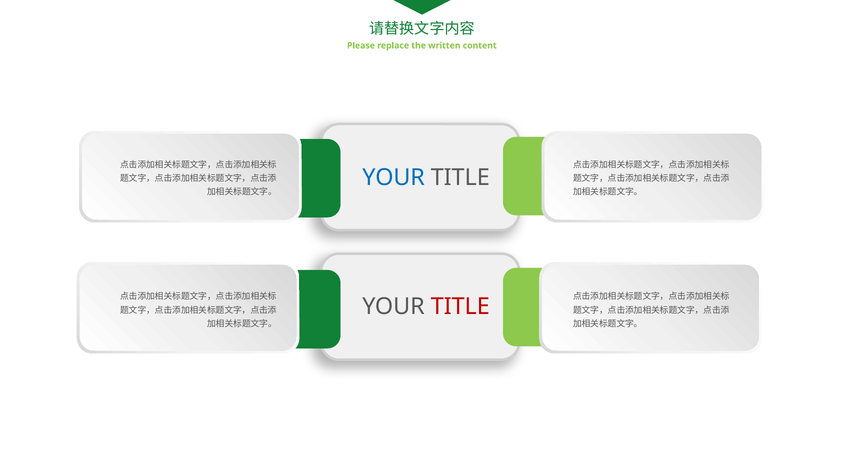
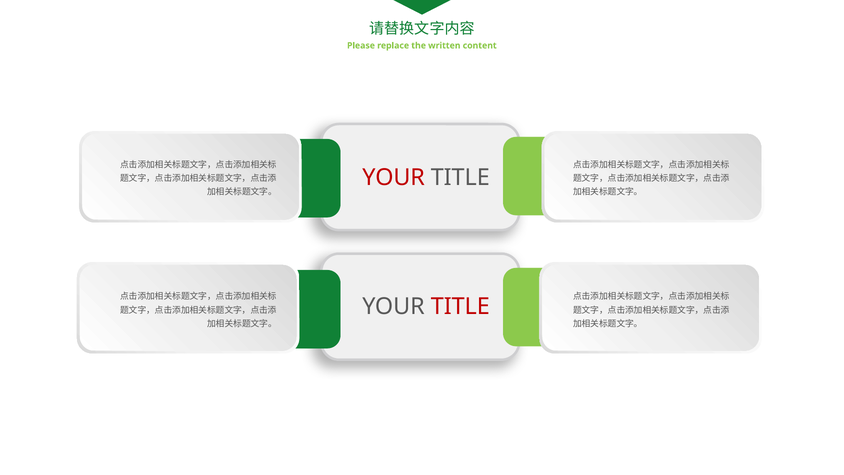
YOUR at (394, 178) colour: blue -> red
